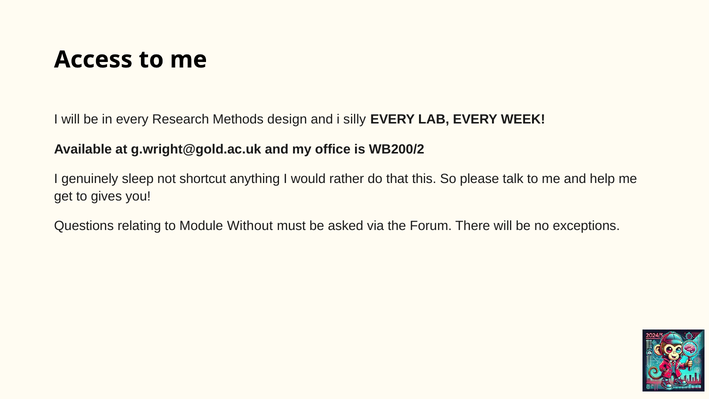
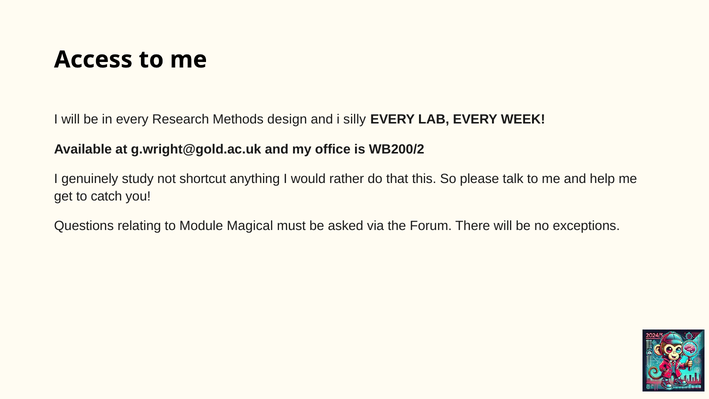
sleep: sleep -> study
gives: gives -> catch
Without: Without -> Magical
